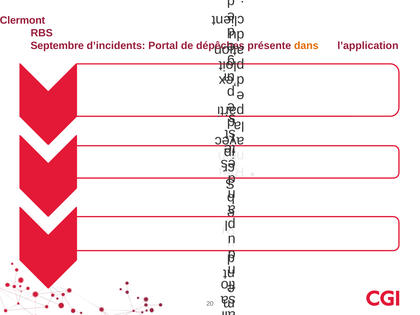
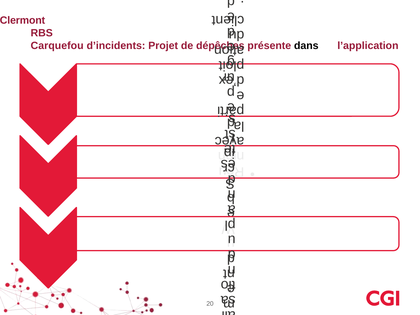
Septembre: Septembre -> Carquefou
Portal: Portal -> Projet
dans colour: orange -> black
